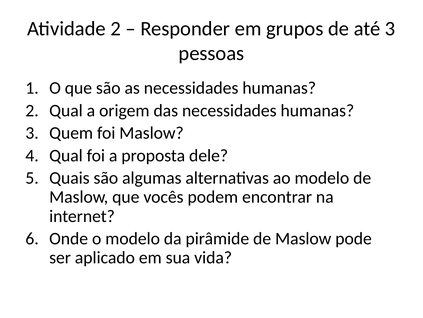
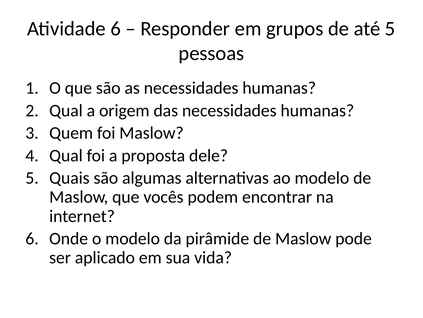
Atividade 2: 2 -> 6
até 3: 3 -> 5
